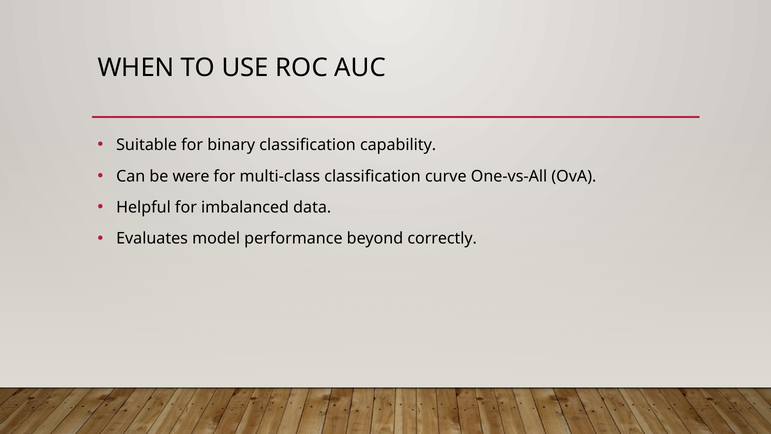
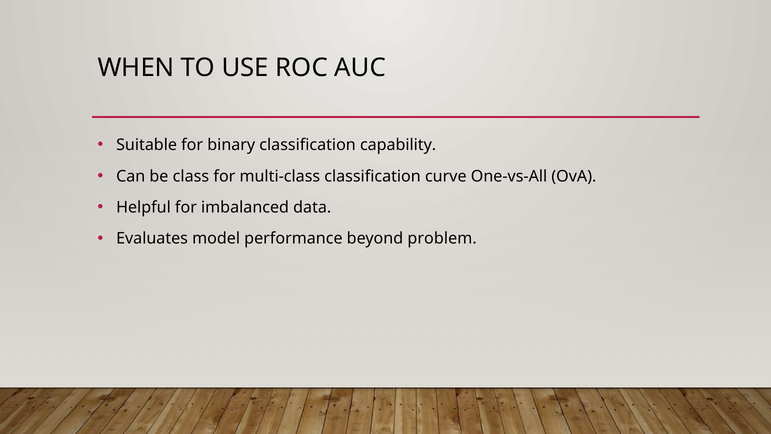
were: were -> class
correctly: correctly -> problem
